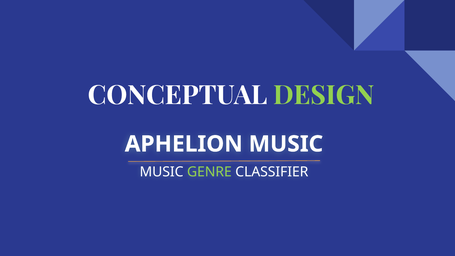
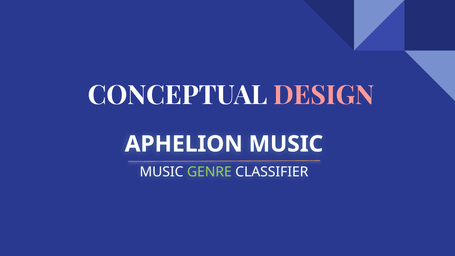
DESIGN colour: light green -> pink
